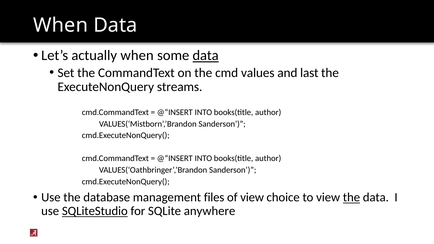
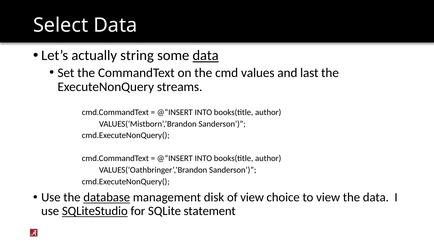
When at (61, 25): When -> Select
actually when: when -> string
database underline: none -> present
files: files -> disk
the at (351, 198) underline: present -> none
anywhere: anywhere -> statement
